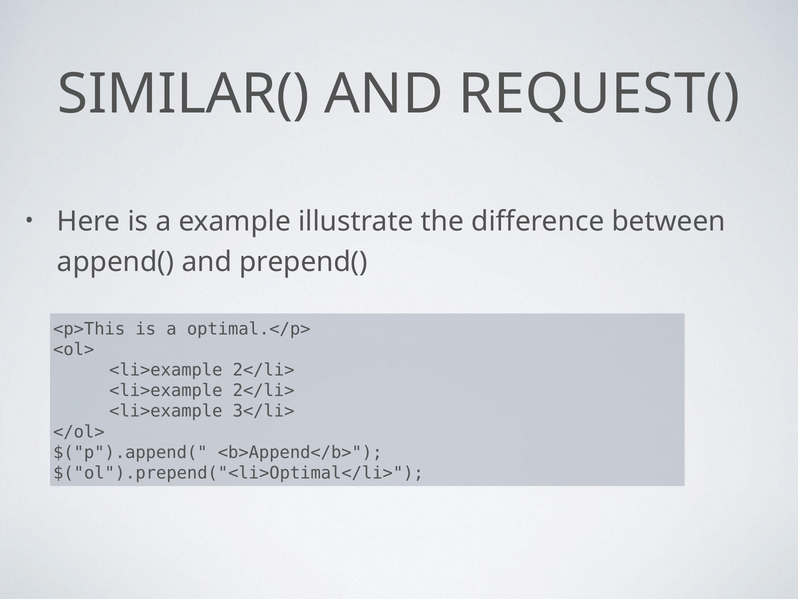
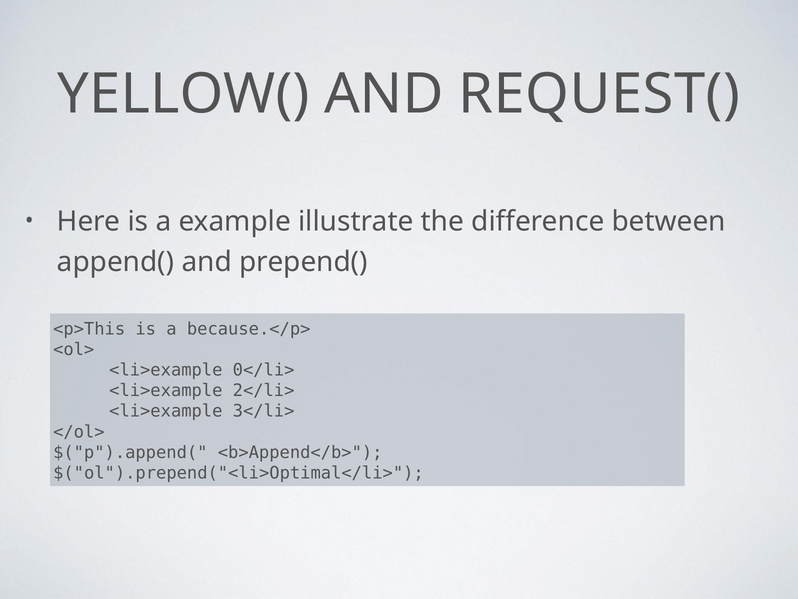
SIMILAR(: SIMILAR( -> YELLOW(
optimal.</p>: optimal.</p> -> because.</p>
2</li> at (264, 370): 2</li> -> 0</li>
